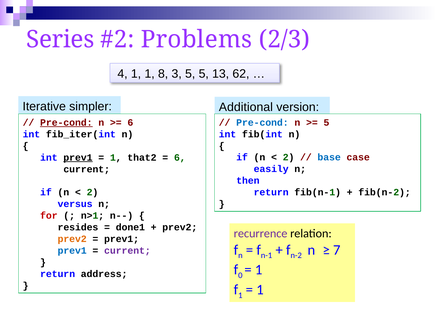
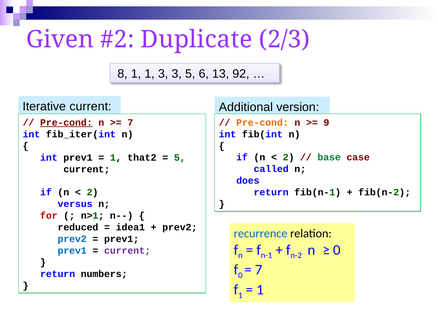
Series: Series -> Given
Problems: Problems -> Duplicate
4: 4 -> 8
1 8: 8 -> 3
5 5: 5 -> 6
62: 62 -> 92
Iterative simpler: simpler -> current
Pre-cond at (262, 123) colour: blue -> orange
5 at (326, 123): 5 -> 9
6 at (130, 123): 6 -> 7
prev1 at (78, 158) underline: present -> none
6 at (180, 158): 6 -> 5
base colour: blue -> green
easily: easily -> called
then: then -> does
resides: resides -> reduced
done1: done1 -> idea1
recurrence colour: purple -> blue
prev2 at (72, 239) colour: orange -> blue
n≥ 7: 7 -> 0
1 at (259, 270): 1 -> 7
address: address -> numbers
